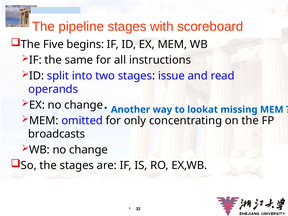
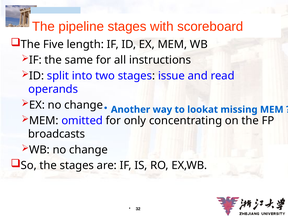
begins: begins -> length
